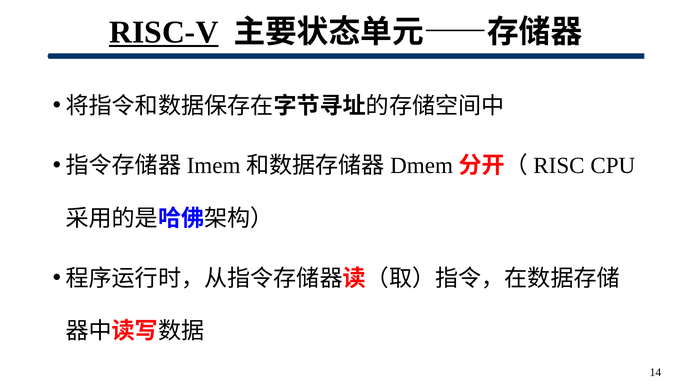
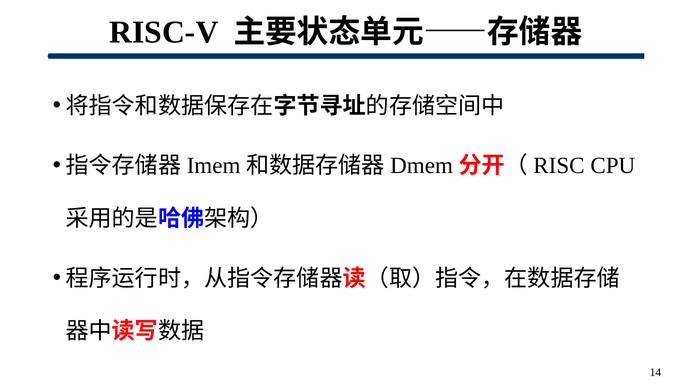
RISC-V underline: present -> none
